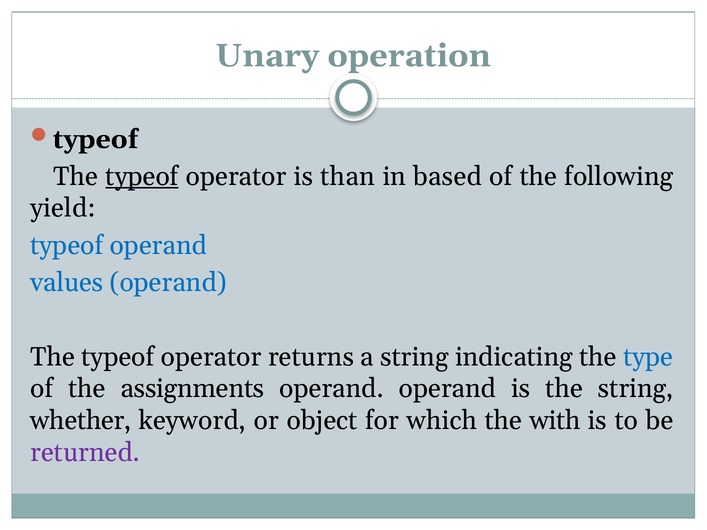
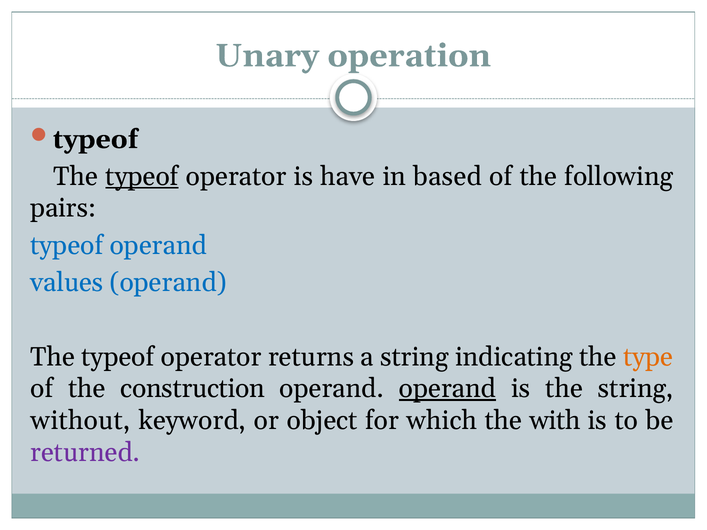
than: than -> have
yield: yield -> pairs
type colour: blue -> orange
assignments: assignments -> construction
operand at (447, 389) underline: none -> present
whether: whether -> without
